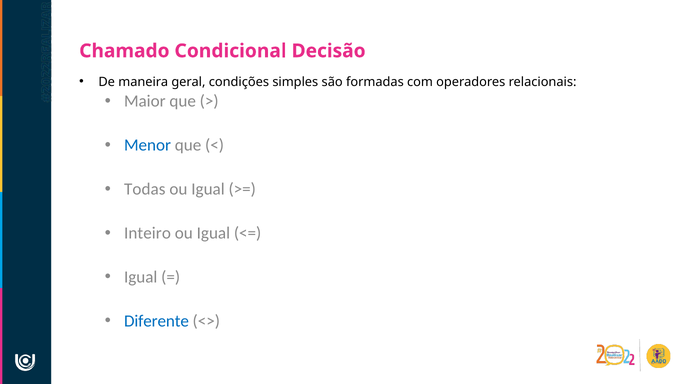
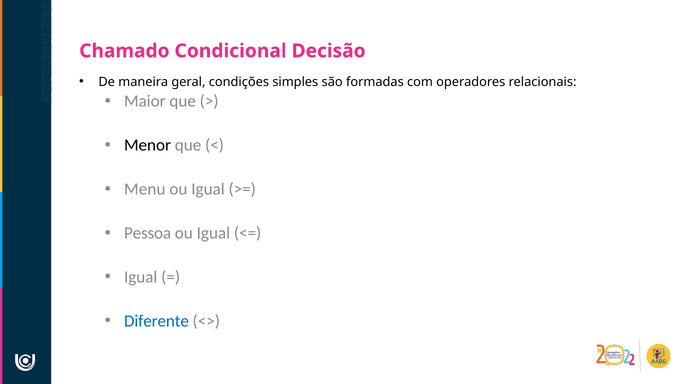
Menor colour: blue -> black
Todas: Todas -> Menu
Inteiro: Inteiro -> Pessoa
